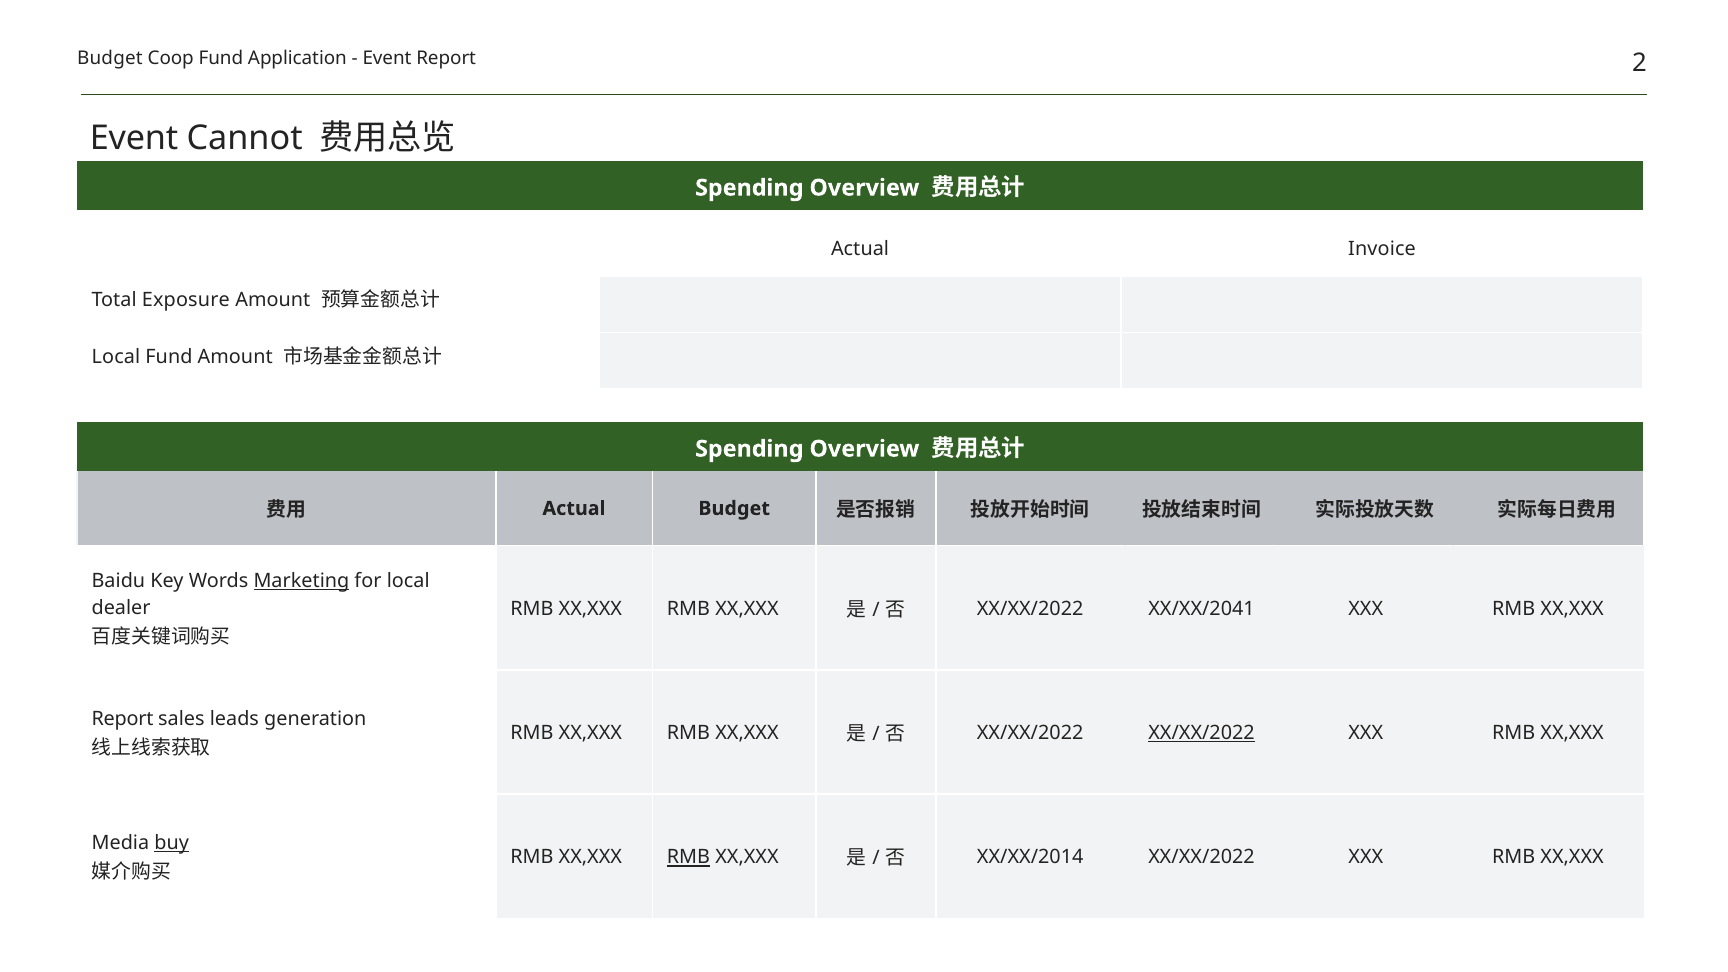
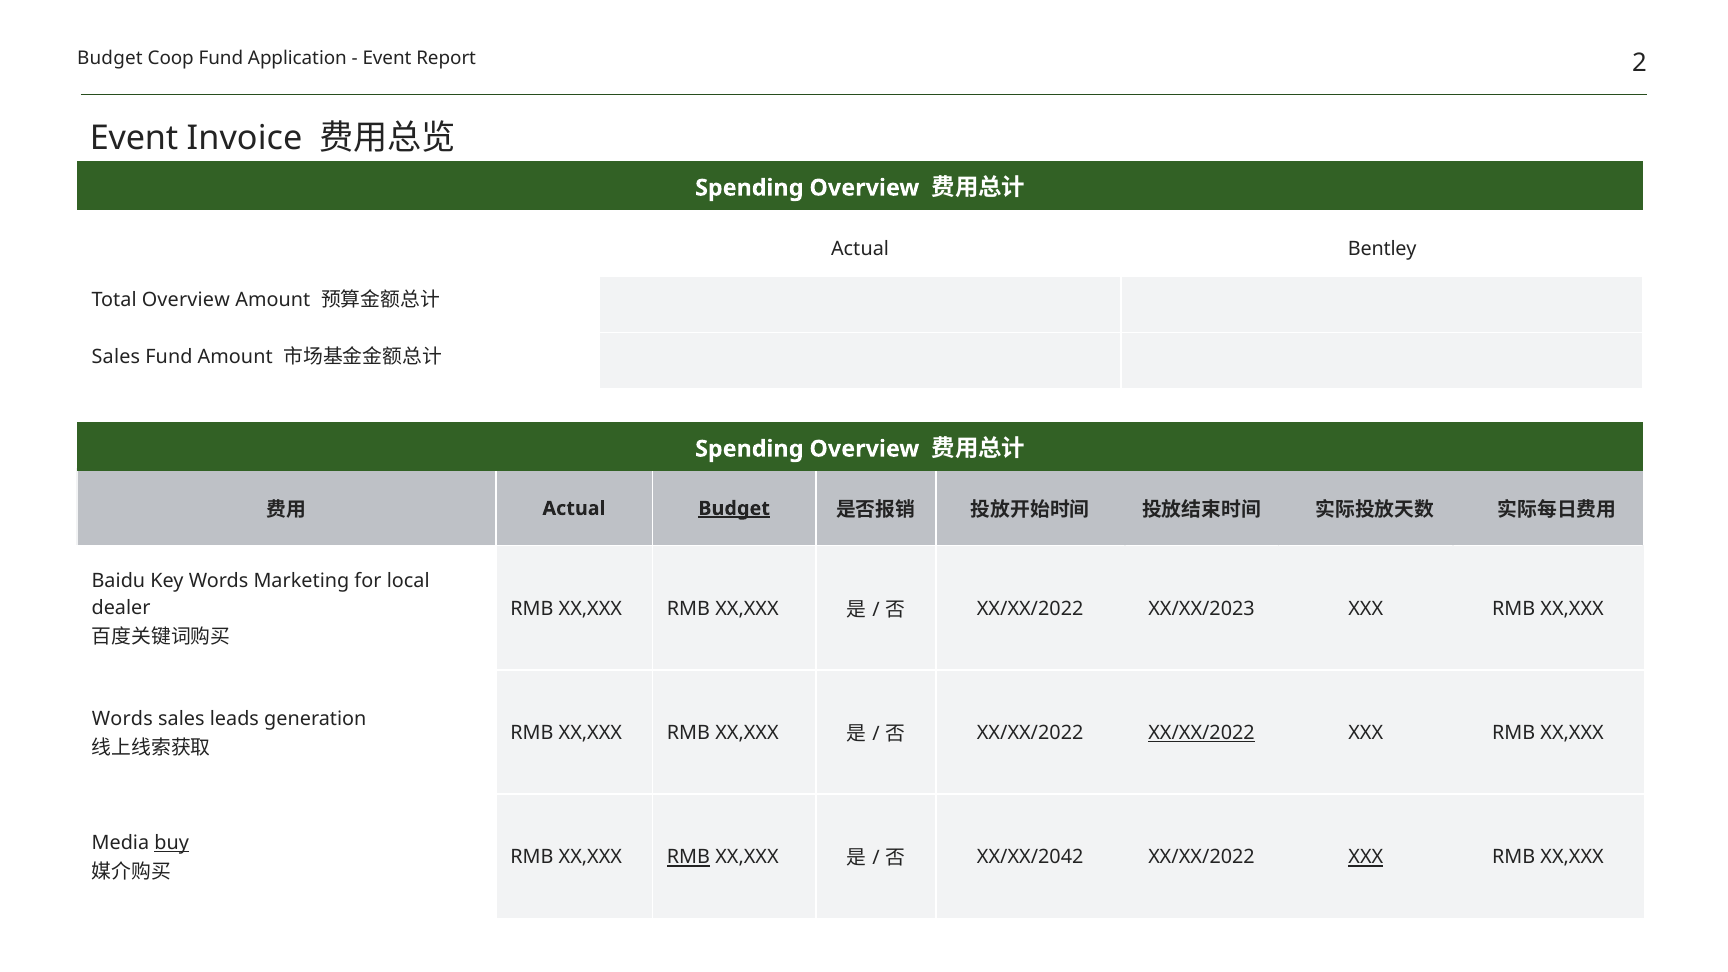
Cannot: Cannot -> Invoice
Invoice: Invoice -> Bentley
Total Exposure: Exposure -> Overview
Local at (116, 357): Local -> Sales
Budget at (734, 508) underline: none -> present
Marketing underline: present -> none
XX/XX/2041: XX/XX/2041 -> XX/XX/2023
Report at (122, 719): Report -> Words
XX/XX/2014: XX/XX/2014 -> XX/XX/2042
XXX at (1366, 857) underline: none -> present
